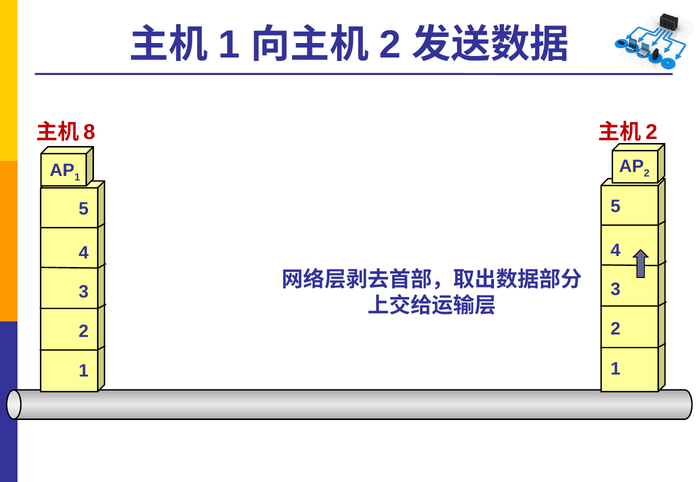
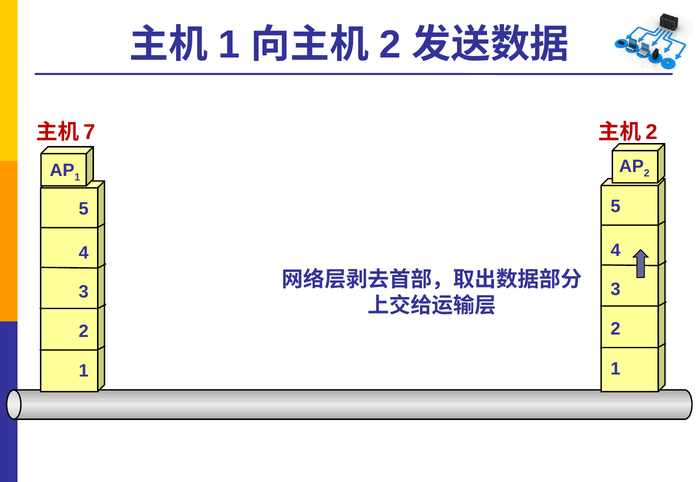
8: 8 -> 7
